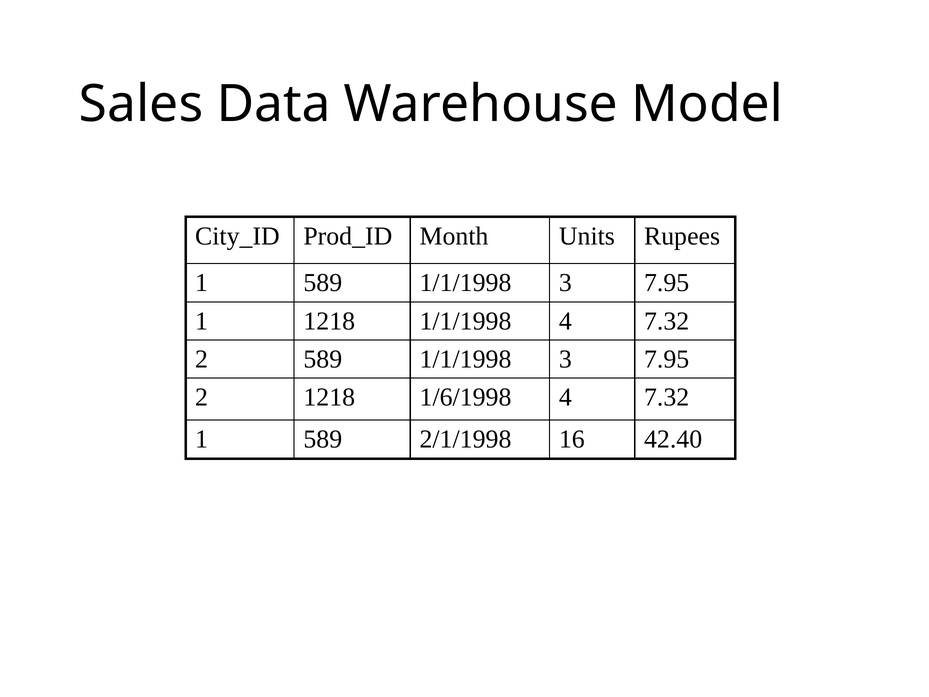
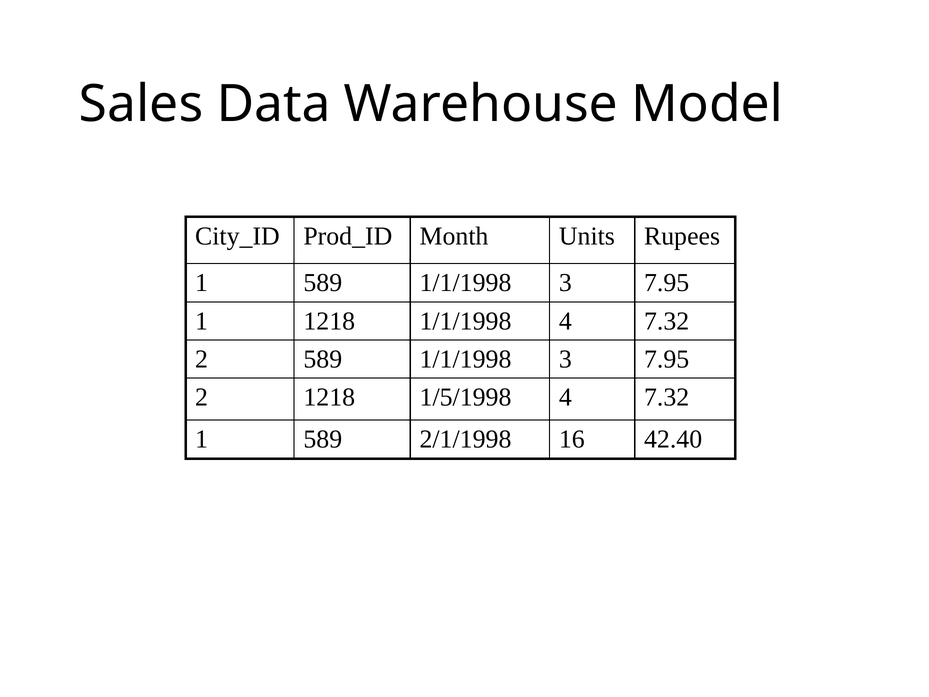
1/6/1998: 1/6/1998 -> 1/5/1998
